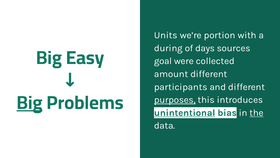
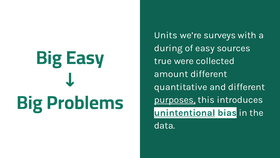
portion: portion -> surveys
of days: days -> easy
goal: goal -> true
participants: participants -> quantitative
Big at (29, 102) underline: present -> none
the underline: present -> none
